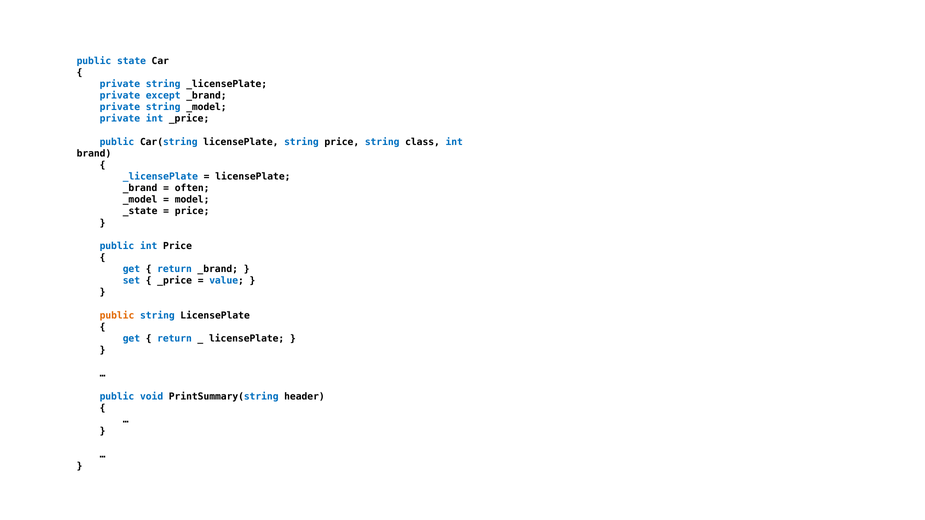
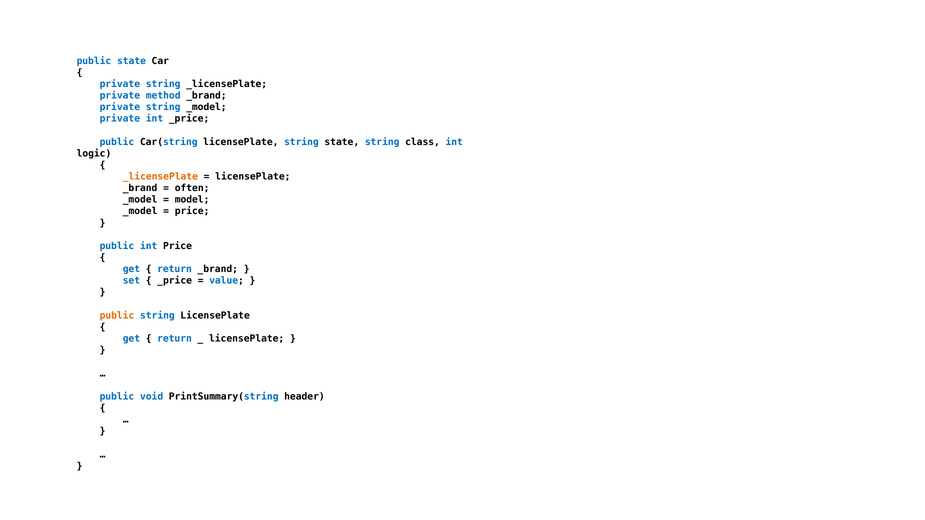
except: except -> method
string price: price -> state
brand: brand -> logic
_licensePlate at (160, 177) colour: blue -> orange
_state at (140, 211): _state -> _model
